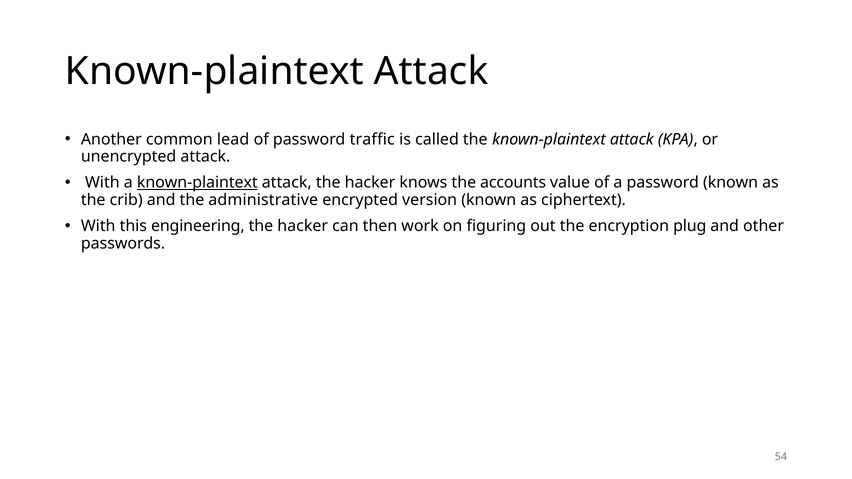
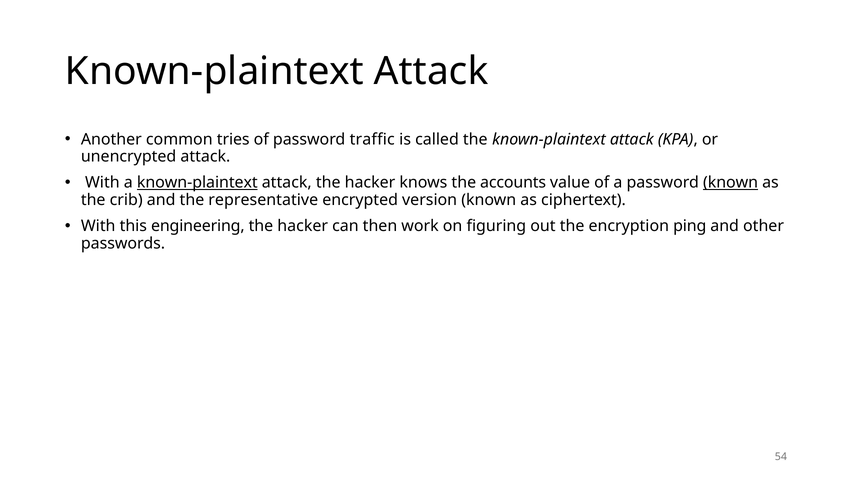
lead: lead -> tries
known at (731, 183) underline: none -> present
administrative: administrative -> representative
plug: plug -> ping
